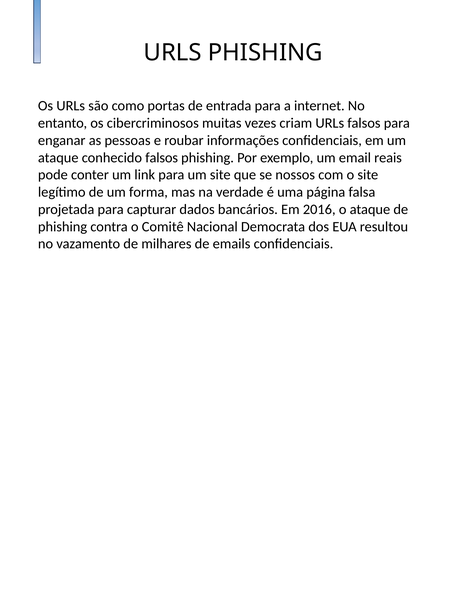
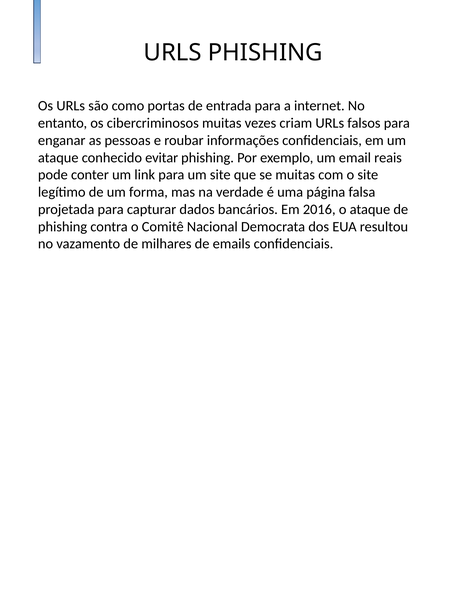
conhecido falsos: falsos -> evitar
se nossos: nossos -> muitas
